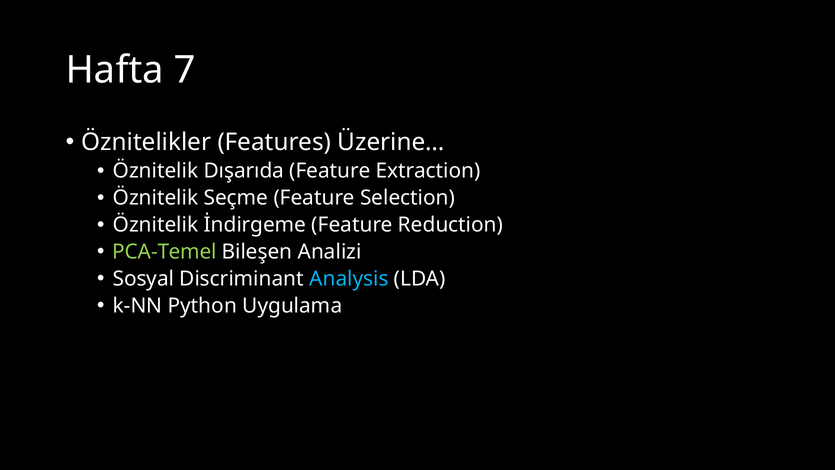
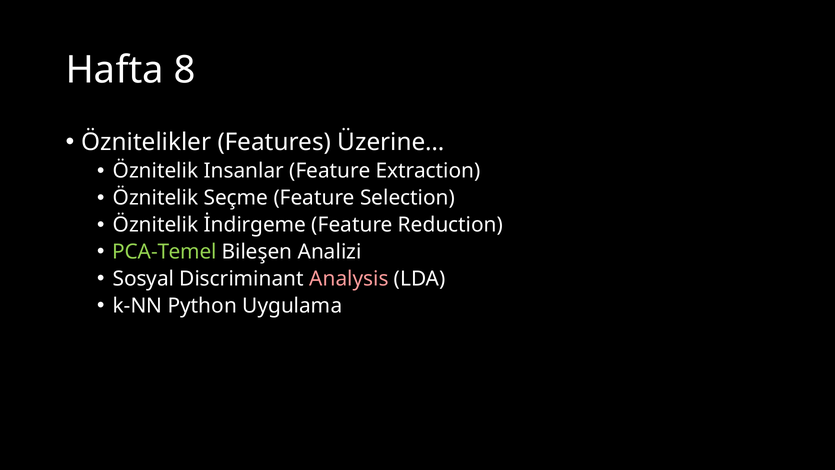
7: 7 -> 8
Dışarıda: Dışarıda -> Insanlar
Analysis colour: light blue -> pink
